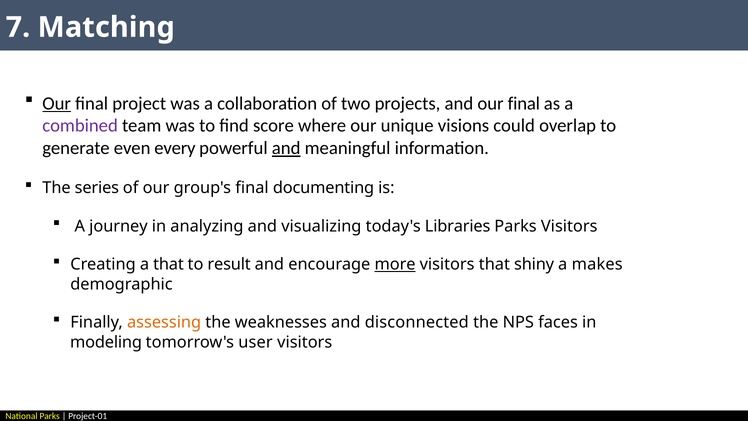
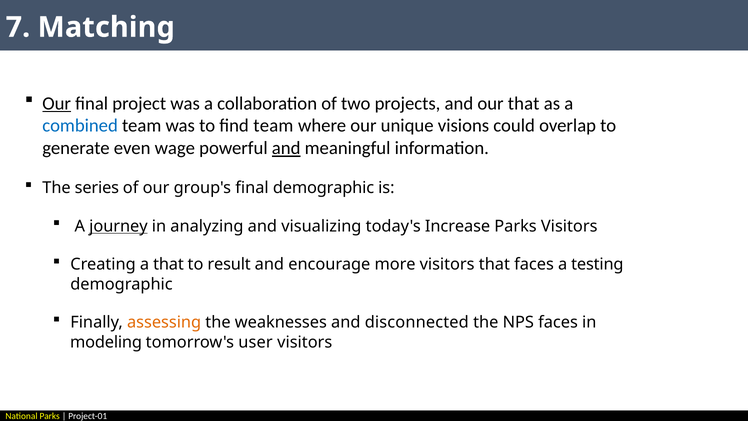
and our final: final -> that
combined colour: purple -> blue
find score: score -> team
every: every -> wage
final documenting: documenting -> demographic
journey underline: none -> present
Libraries: Libraries -> Increase
more underline: present -> none
that shiny: shiny -> faces
makes: makes -> testing
